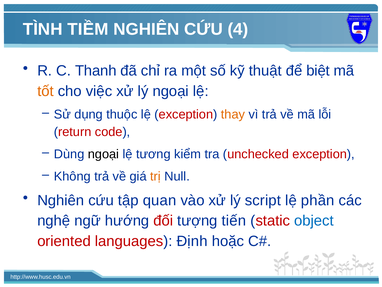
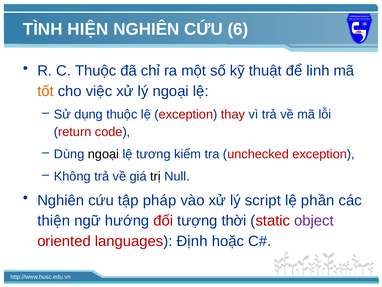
TIỀM: TIỀM -> HIỆN
4: 4 -> 6
C Thanh: Thanh -> Thuộc
biệt: biệt -> linh
thay colour: orange -> red
trị colour: orange -> black
quan: quan -> pháp
nghệ: nghệ -> thiện
tiến: tiến -> thời
object colour: blue -> purple
